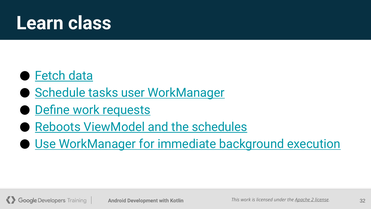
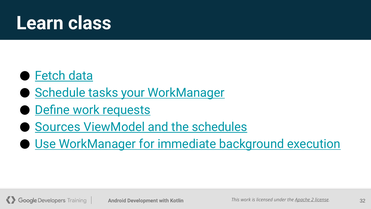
user: user -> your
Reboots: Reboots -> Sources
